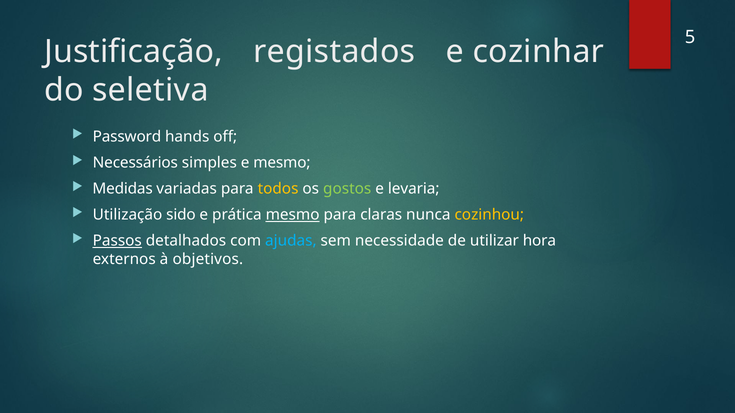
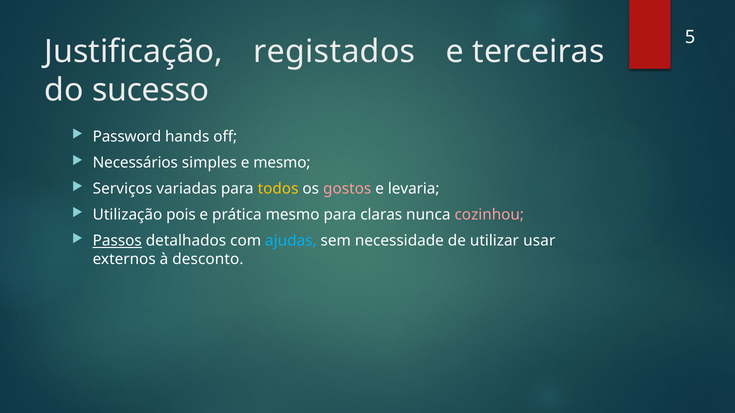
cozinhar: cozinhar -> terceiras
seletiva: seletiva -> sucesso
Medidas: Medidas -> Serviços
gostos colour: light green -> pink
sido: sido -> pois
mesmo at (293, 215) underline: present -> none
cozinhou colour: yellow -> pink
hora: hora -> usar
objetivos: objetivos -> desconto
